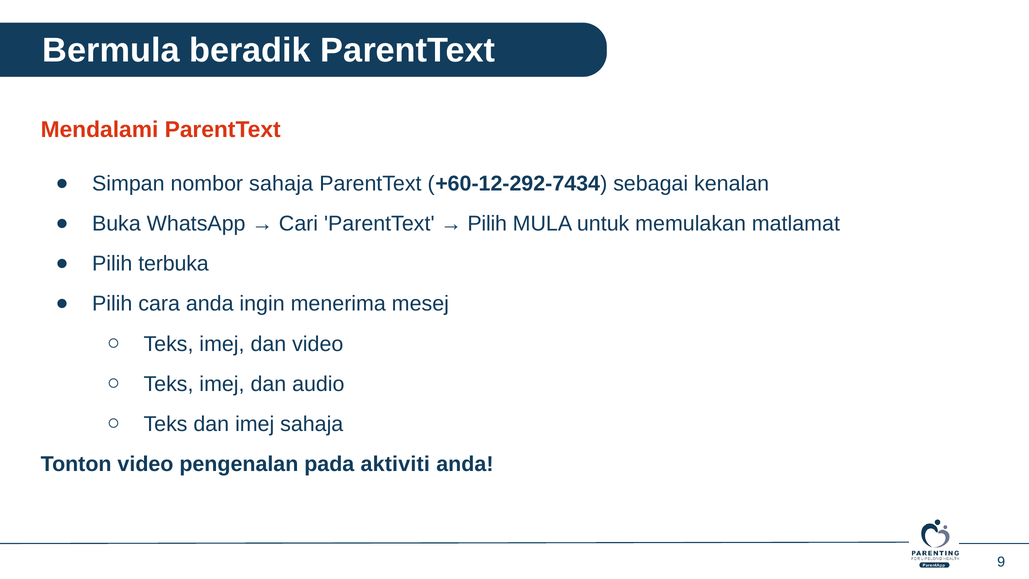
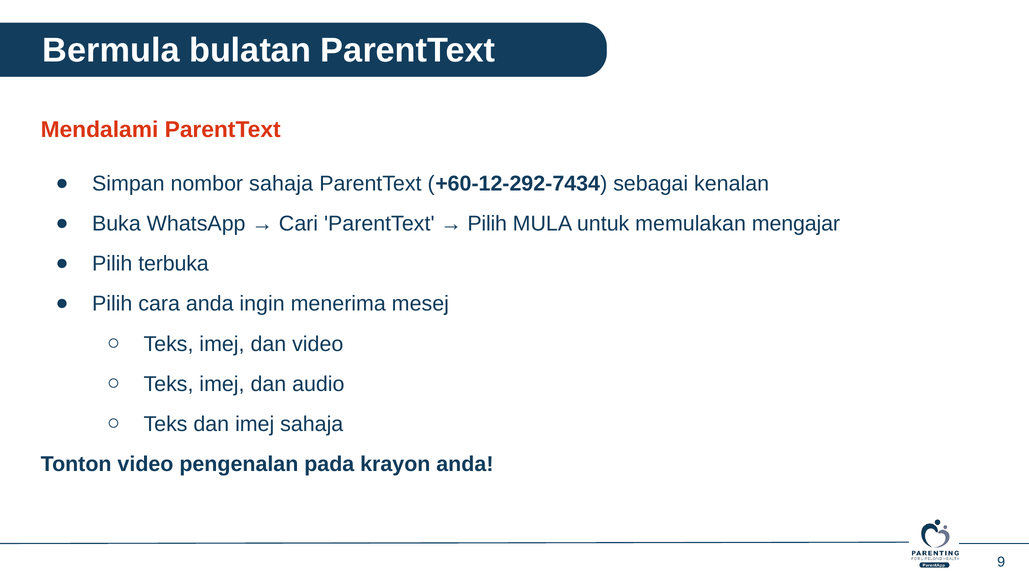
beradik: beradik -> bulatan
matlamat: matlamat -> mengajar
aktiviti: aktiviti -> krayon
